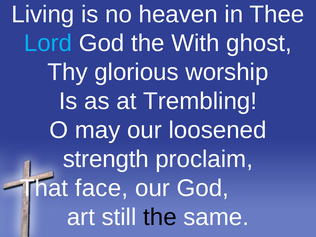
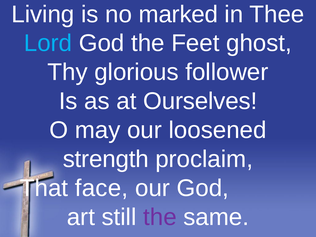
heaven: heaven -> marked
With: With -> Feet
worship: worship -> follower
Trembling: Trembling -> Ourselves
the at (160, 217) colour: black -> purple
